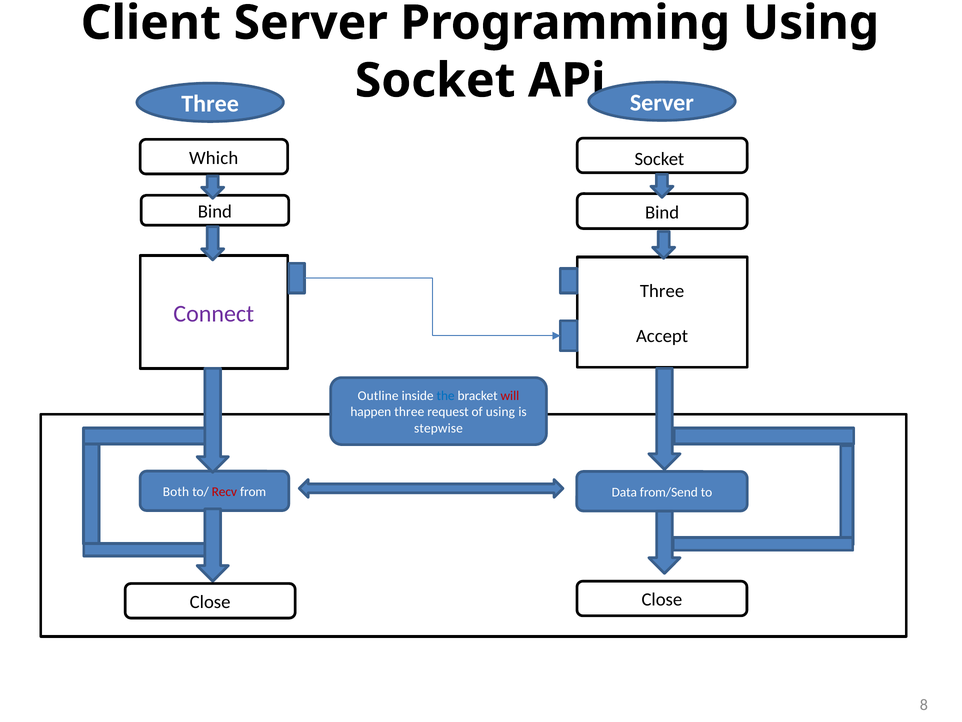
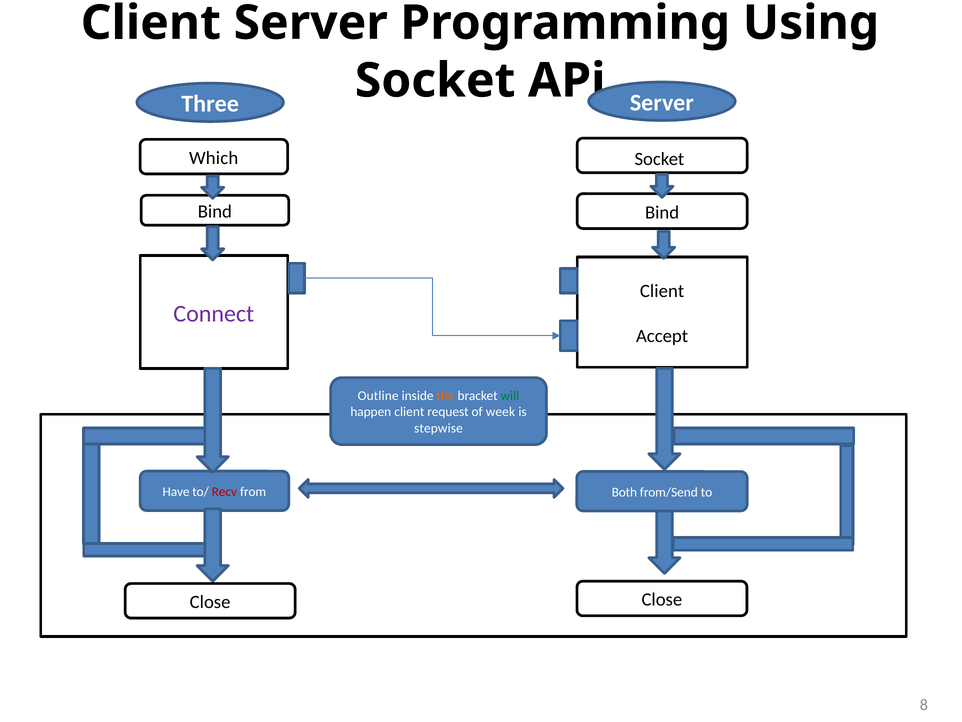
Three at (662, 291): Three -> Client
the colour: blue -> orange
will colour: red -> green
happen three: three -> client
of using: using -> week
Both: Both -> Have
Data: Data -> Both
